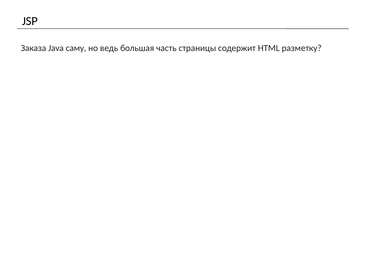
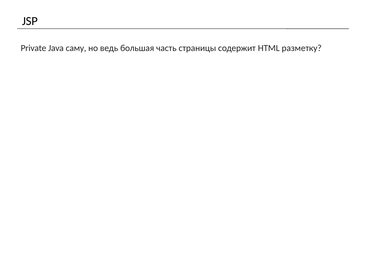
Заказа: Заказа -> Private
